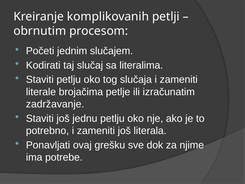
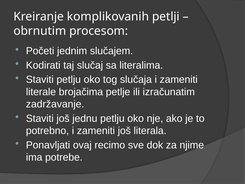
grešku: grešku -> recimo
